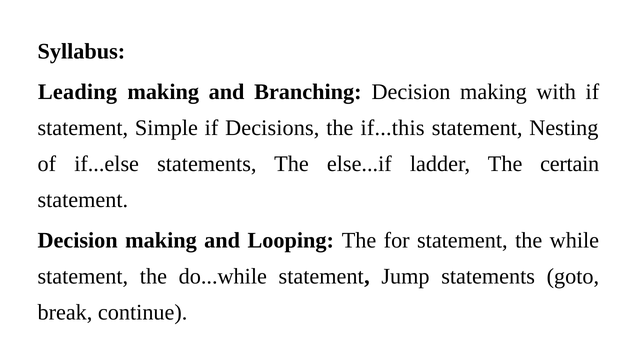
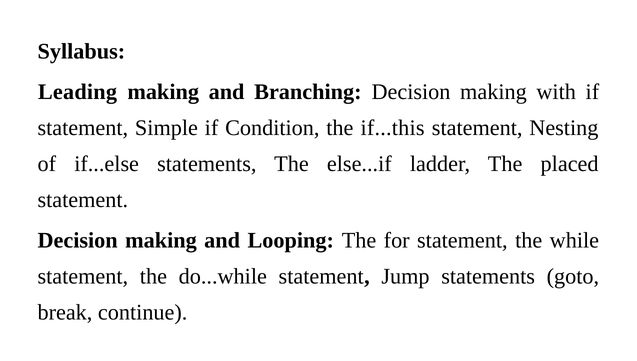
Decisions: Decisions -> Condition
certain: certain -> placed
